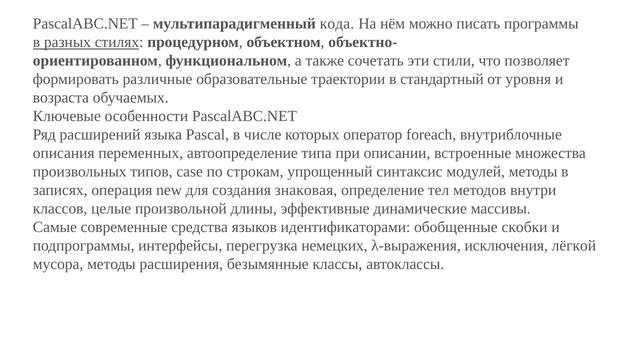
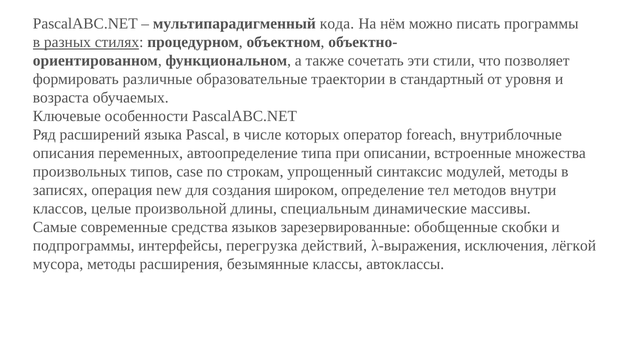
знаковая: знаковая -> широком
эффективные: эффективные -> специальным
идентификаторами: идентификаторами -> зарезервированные
немецких: немецких -> действий
